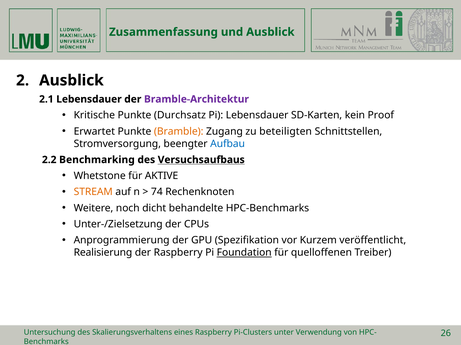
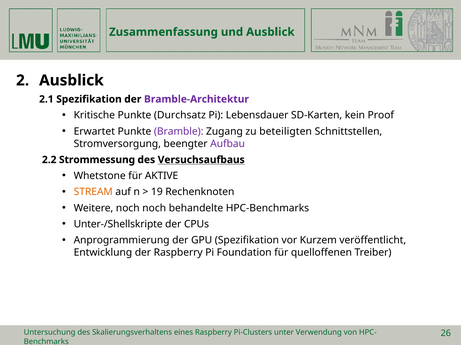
2.1 Lebensdauer: Lebensdauer -> Spezifikation
Bramble colour: orange -> purple
Aufbau colour: blue -> purple
Benchmarking: Benchmarking -> Strommessung
74: 74 -> 19
noch dicht: dicht -> noch
Unter-/Zielsetzung: Unter-/Zielsetzung -> Unter-/Shellskripte
Realisierung: Realisierung -> Entwicklung
Foundation underline: present -> none
